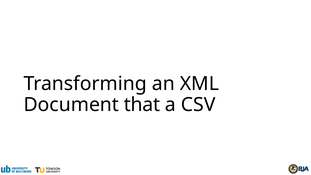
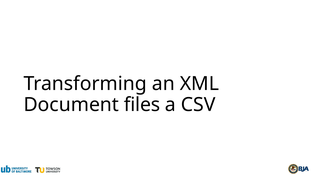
that: that -> files
